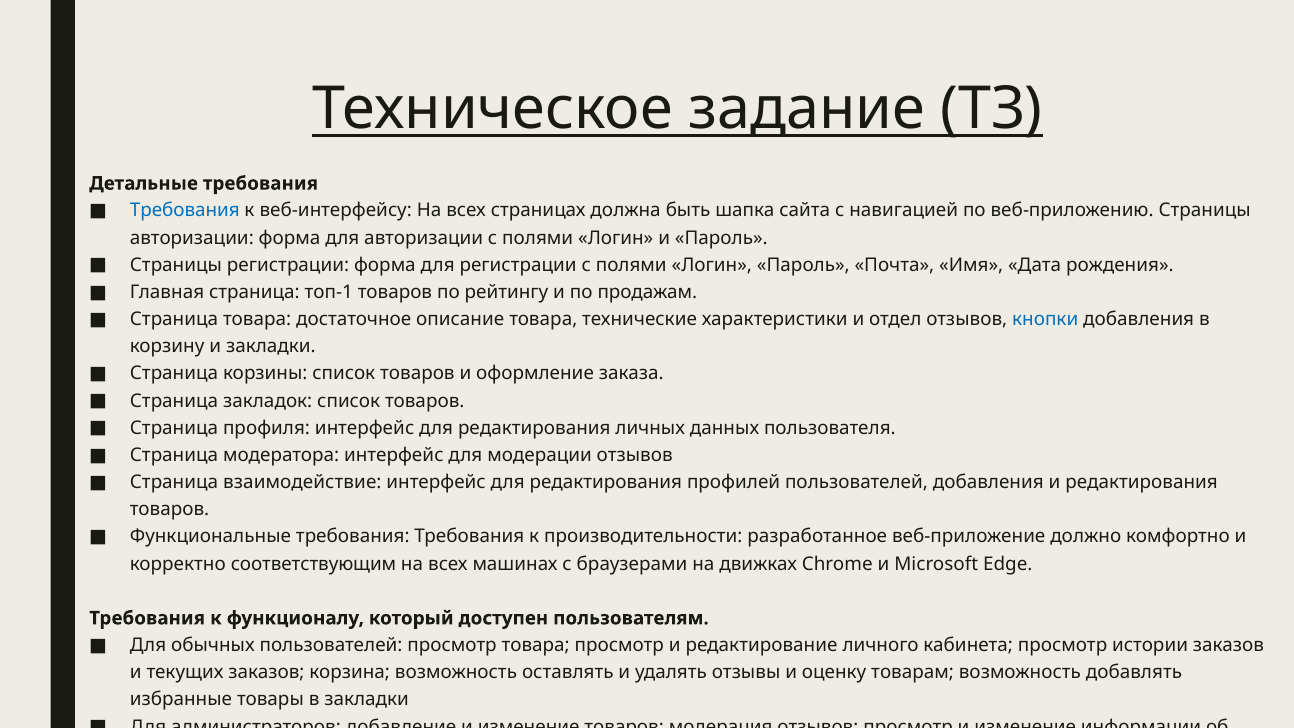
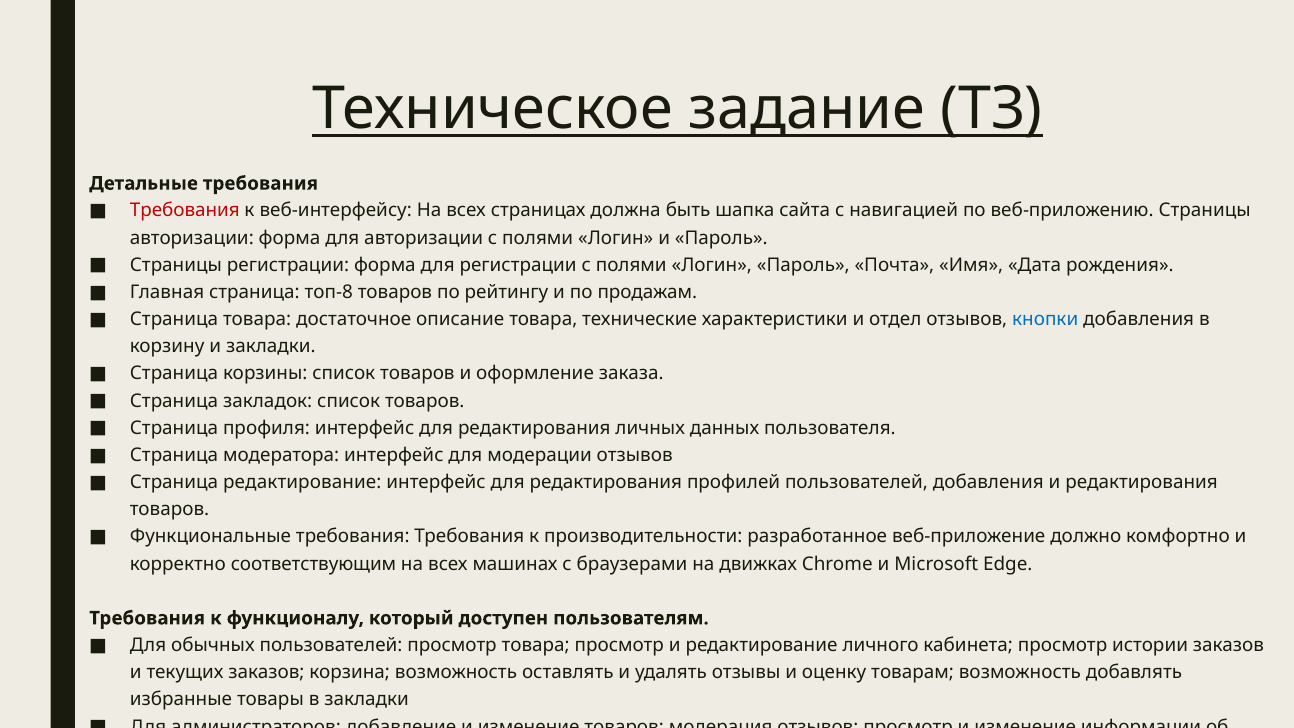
Требования at (185, 211) colour: blue -> red
топ-1: топ-1 -> топ-8
Страница взаимодействие: взаимодействие -> редактирование
